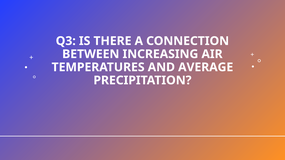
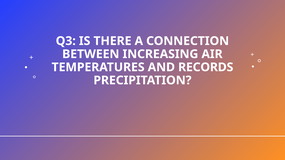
AVERAGE: AVERAGE -> RECORDS
